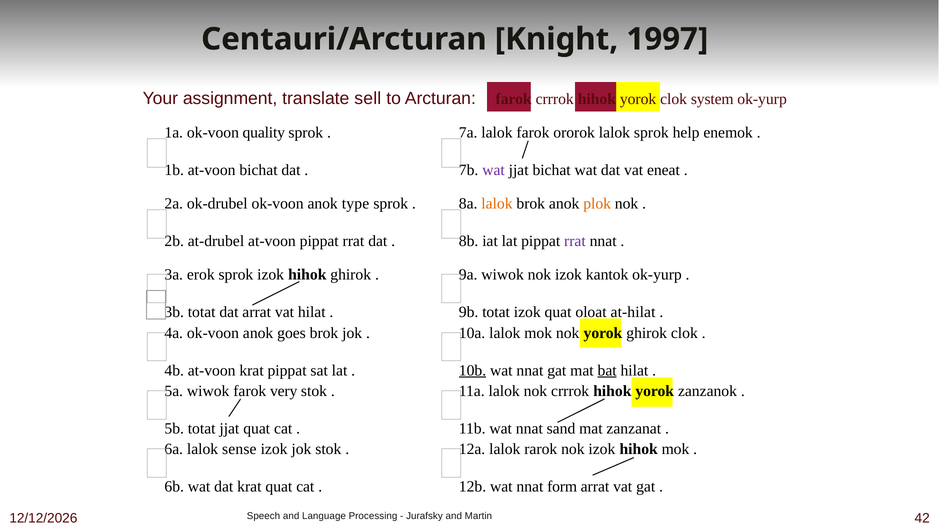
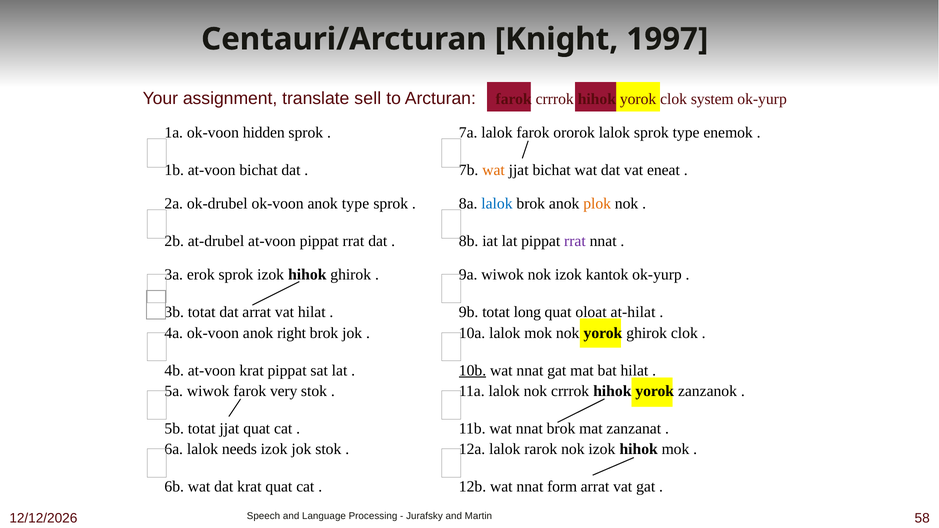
quality: quality -> hidden
sprok help: help -> type
wat at (494, 170) colour: purple -> orange
lalok at (497, 204) colour: orange -> blue
totat izok: izok -> long
goes: goes -> right
bat underline: present -> none
nnat sand: sand -> brok
sense: sense -> needs
42: 42 -> 58
